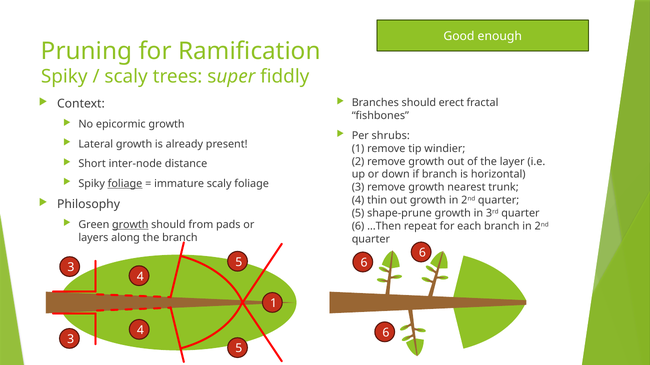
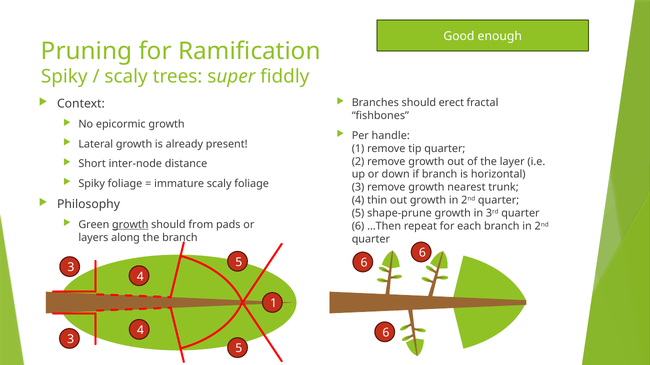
shrubs: shrubs -> handle
tip windier: windier -> quarter
foliage at (125, 184) underline: present -> none
